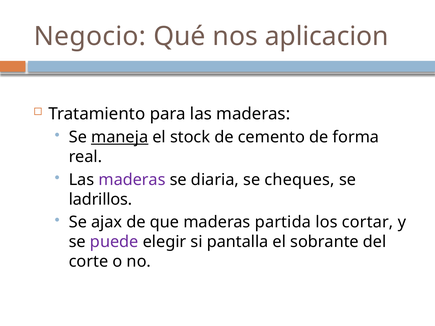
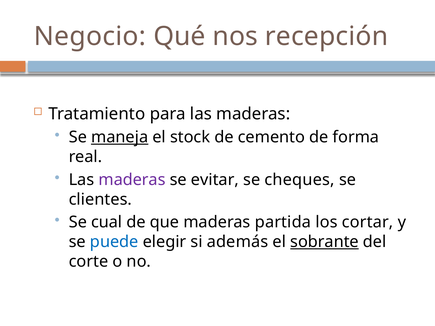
aplicacion: aplicacion -> recepción
diaria: diaria -> evitar
ladrillos: ladrillos -> clientes
ajax: ajax -> cual
puede colour: purple -> blue
pantalla: pantalla -> además
sobrante underline: none -> present
